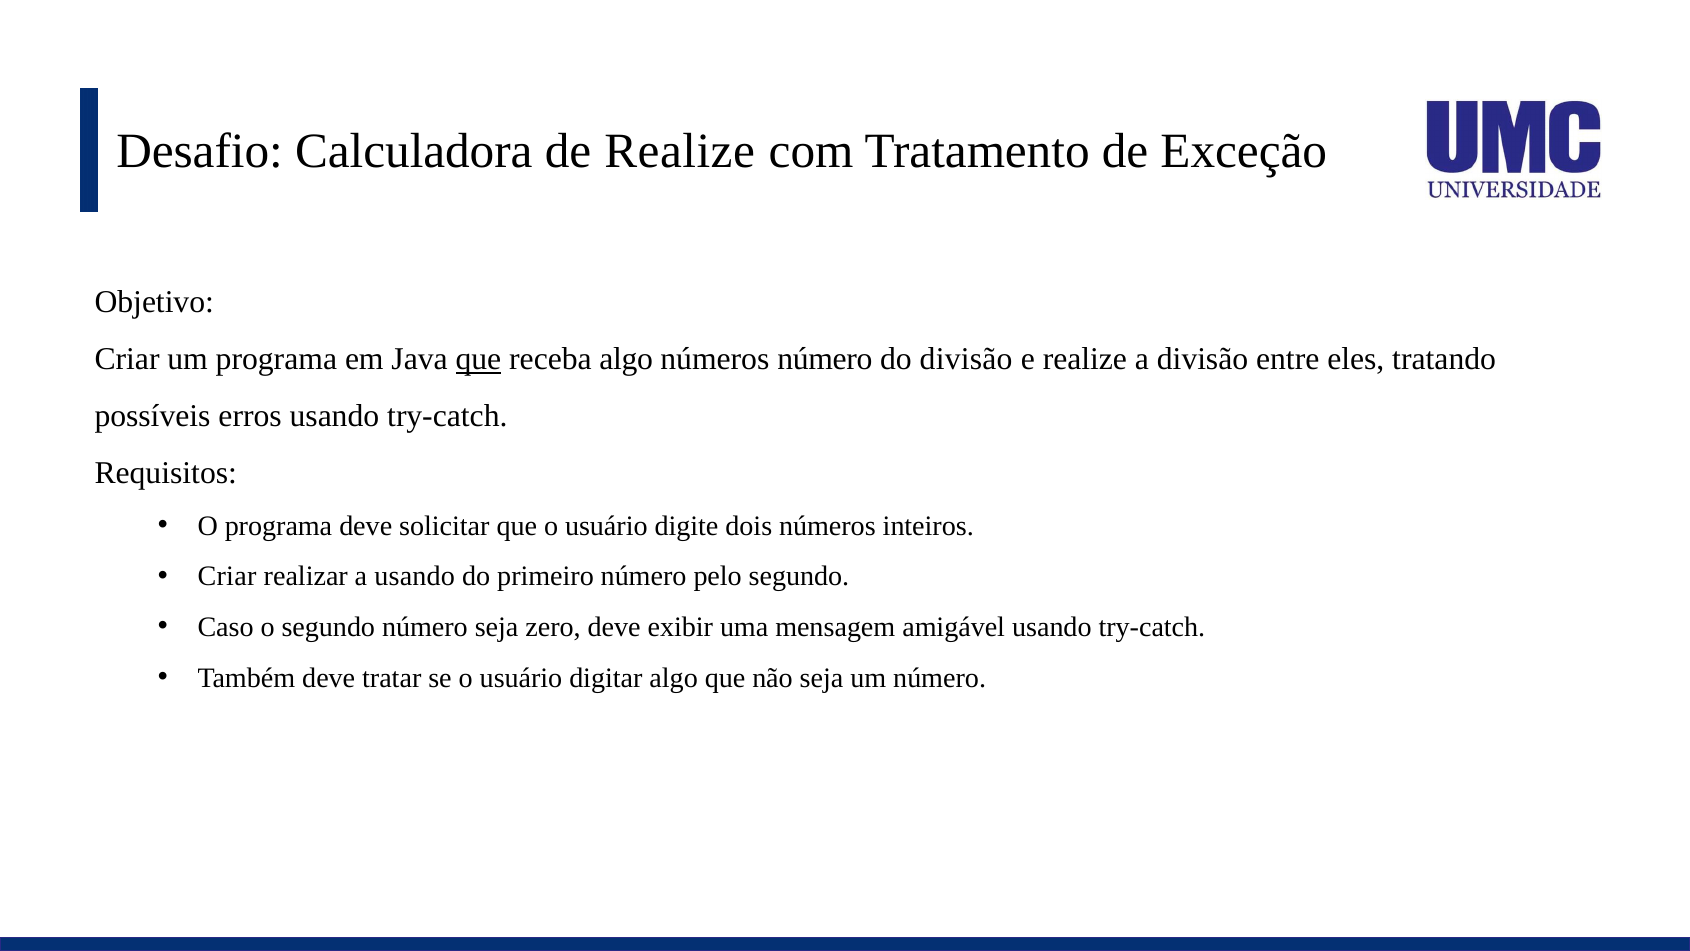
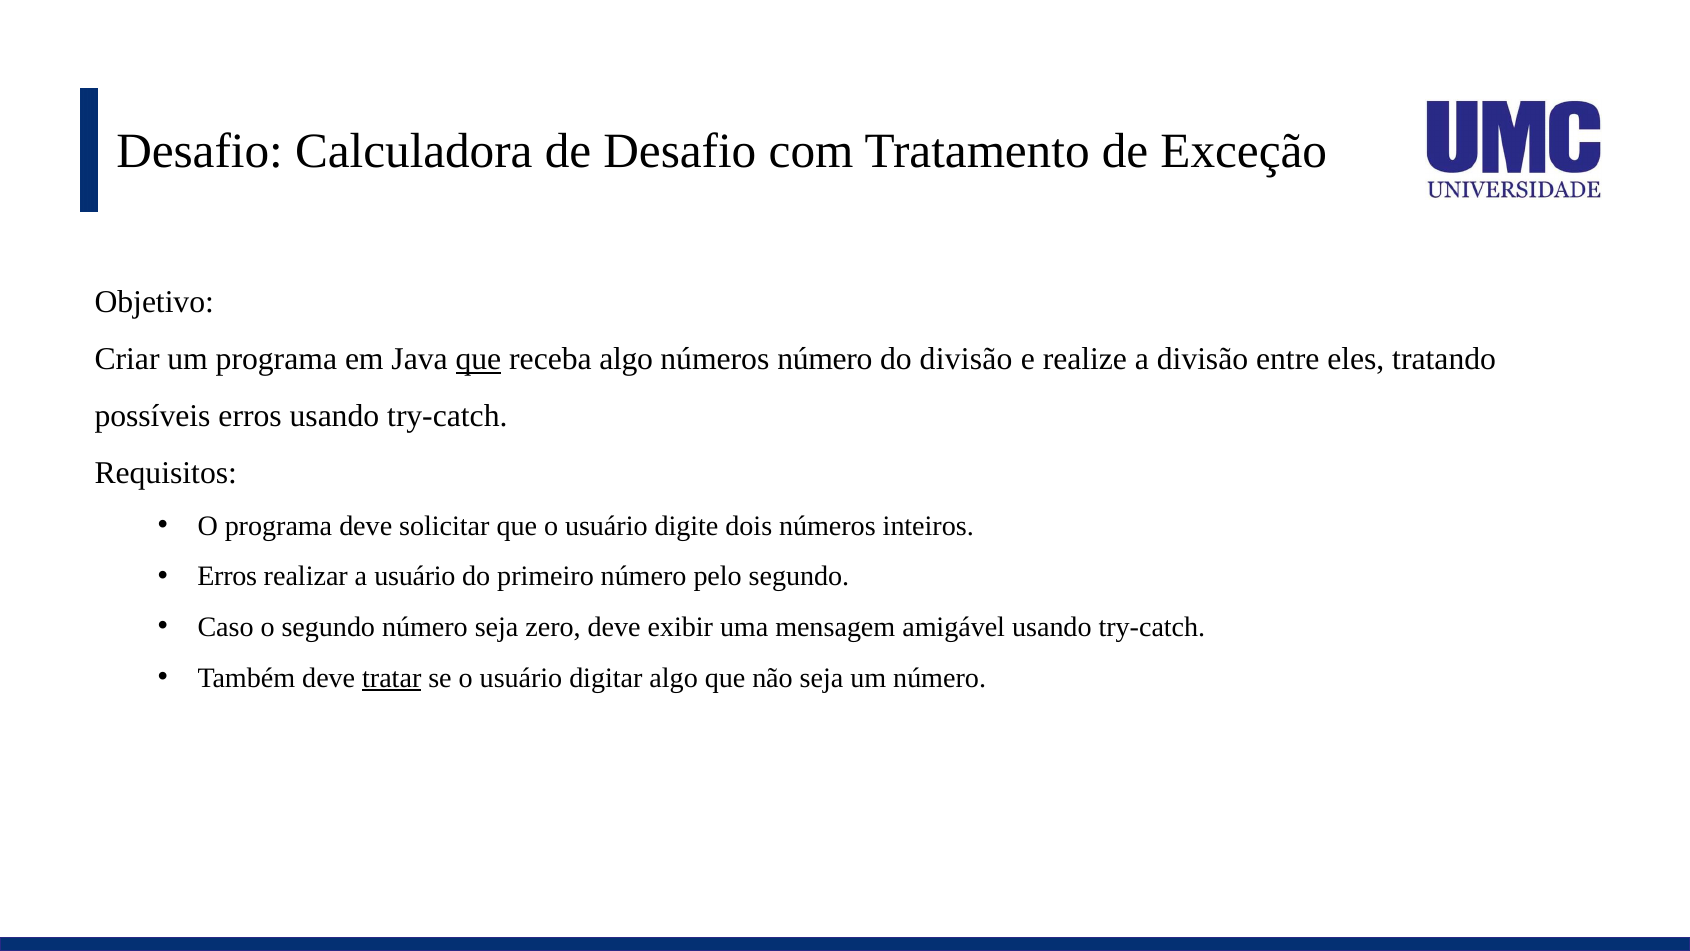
de Realize: Realize -> Desafio
Criar at (227, 576): Criar -> Erros
a usando: usando -> usuário
tratar underline: none -> present
